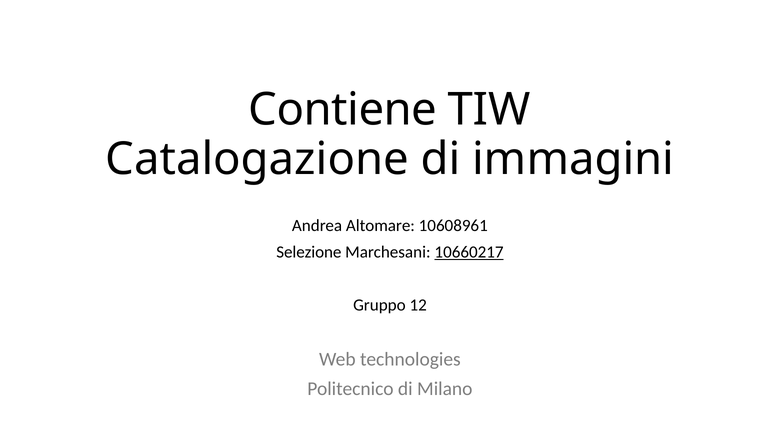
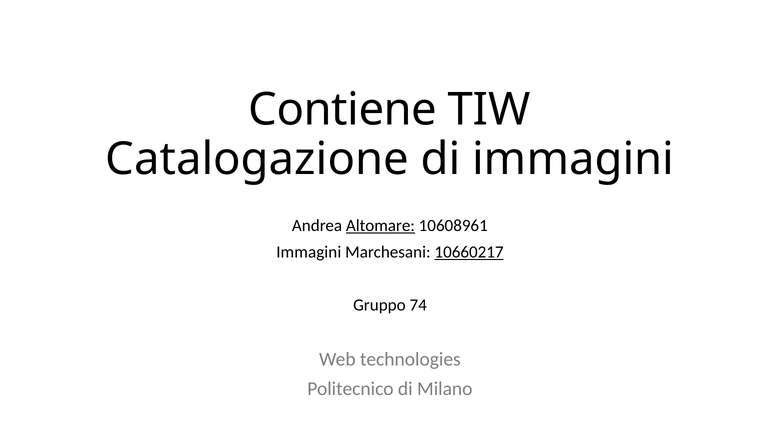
Altomare underline: none -> present
Selezione at (309, 252): Selezione -> Immagini
12: 12 -> 74
